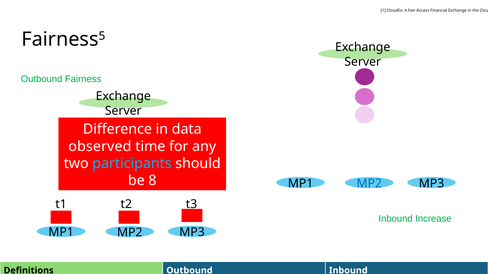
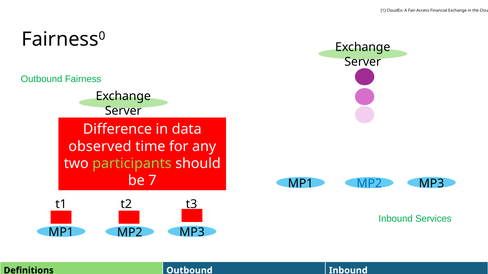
5: 5 -> 0
participants colour: light blue -> light green
8: 8 -> 7
Increase: Increase -> Services
